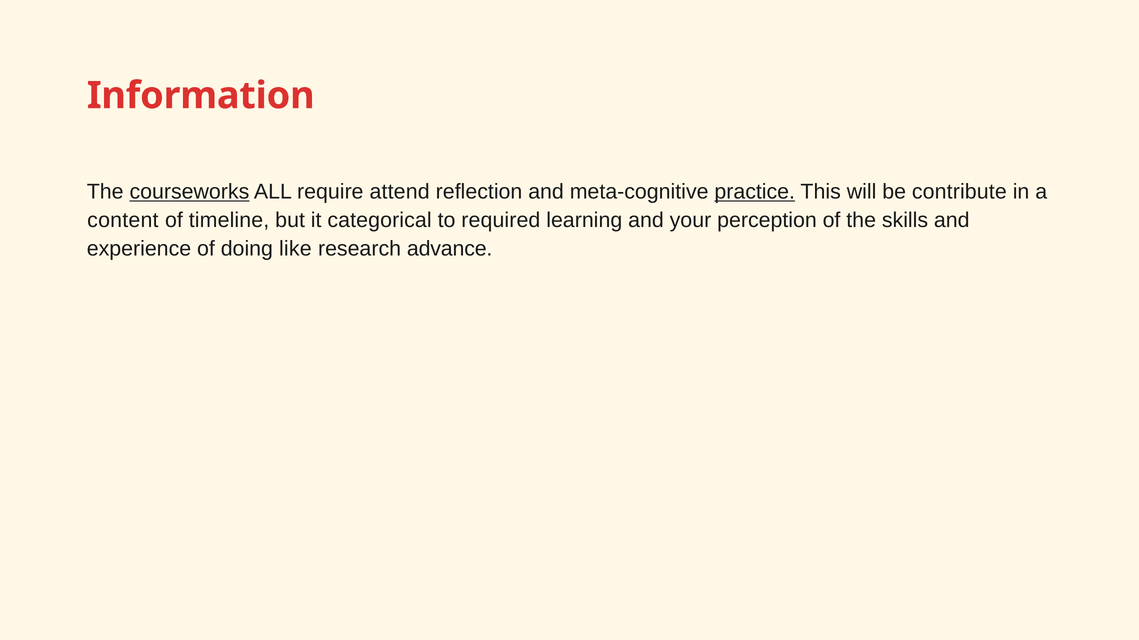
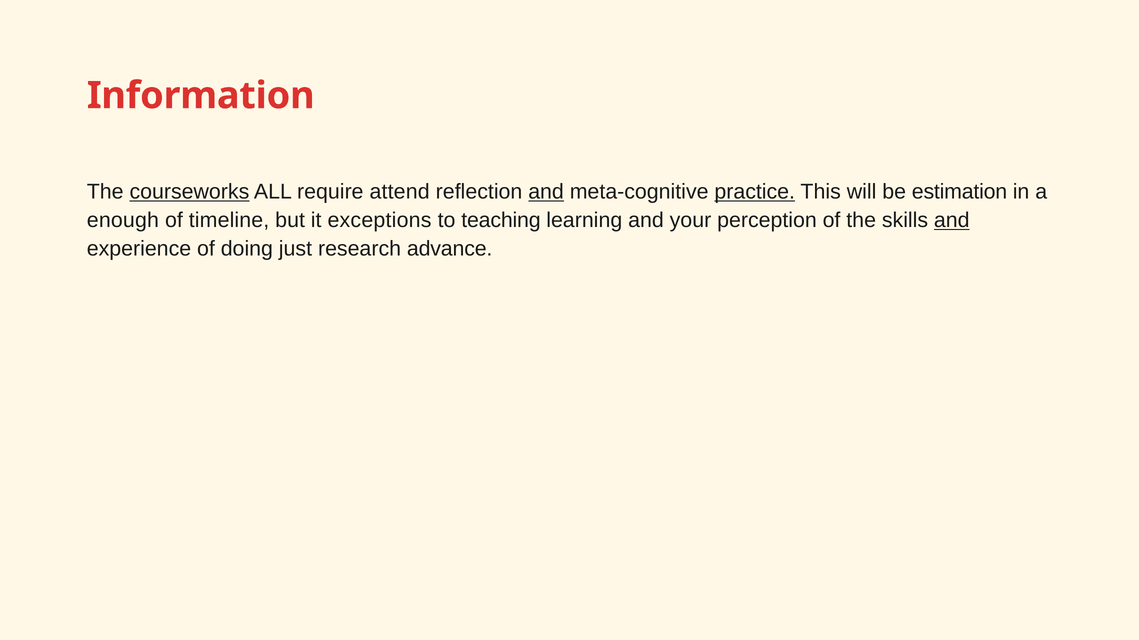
and at (546, 192) underline: none -> present
contribute: contribute -> estimation
content: content -> enough
categorical: categorical -> exceptions
required: required -> teaching
and at (952, 220) underline: none -> present
like: like -> just
